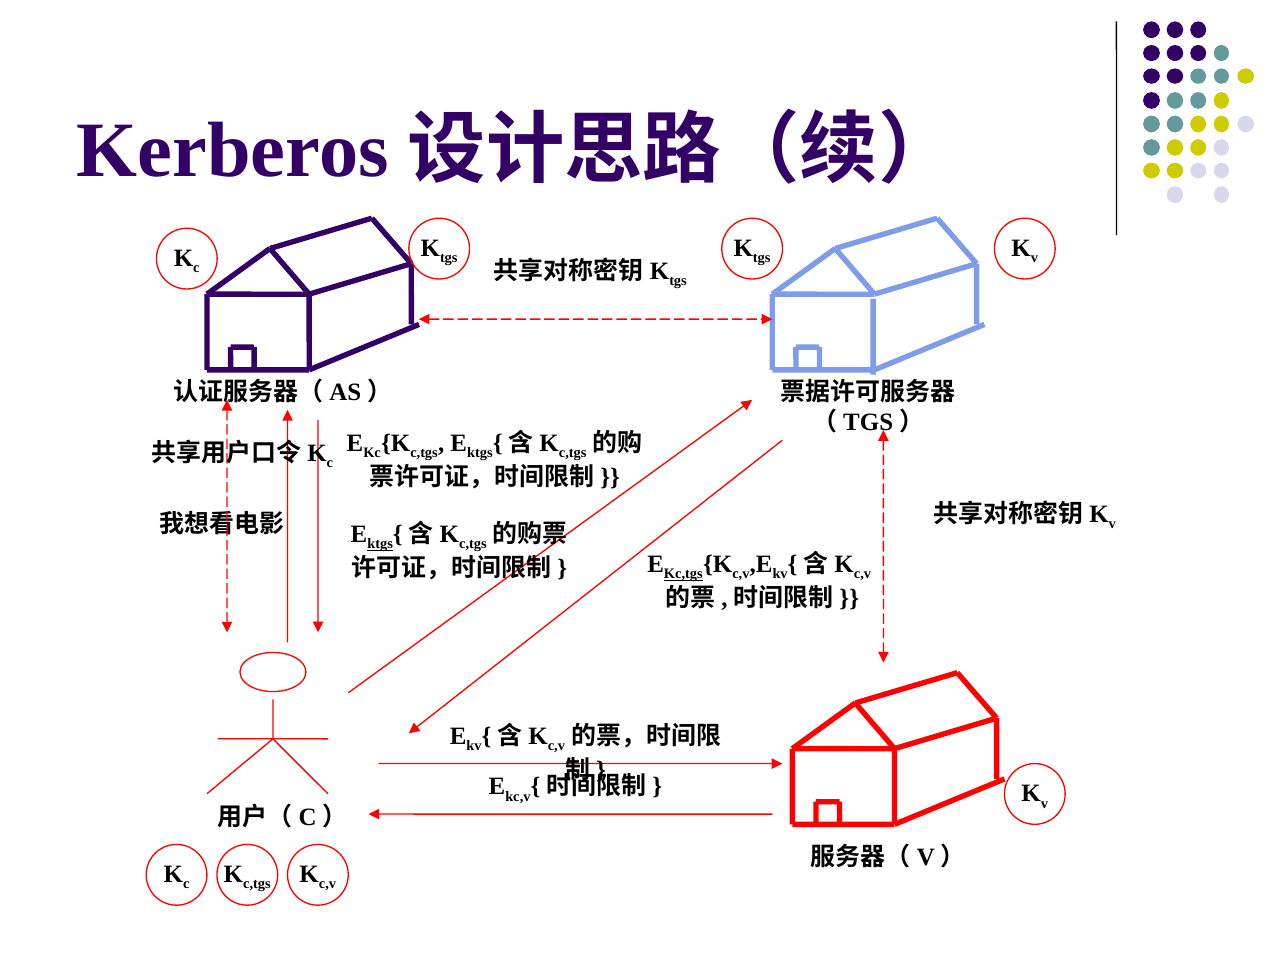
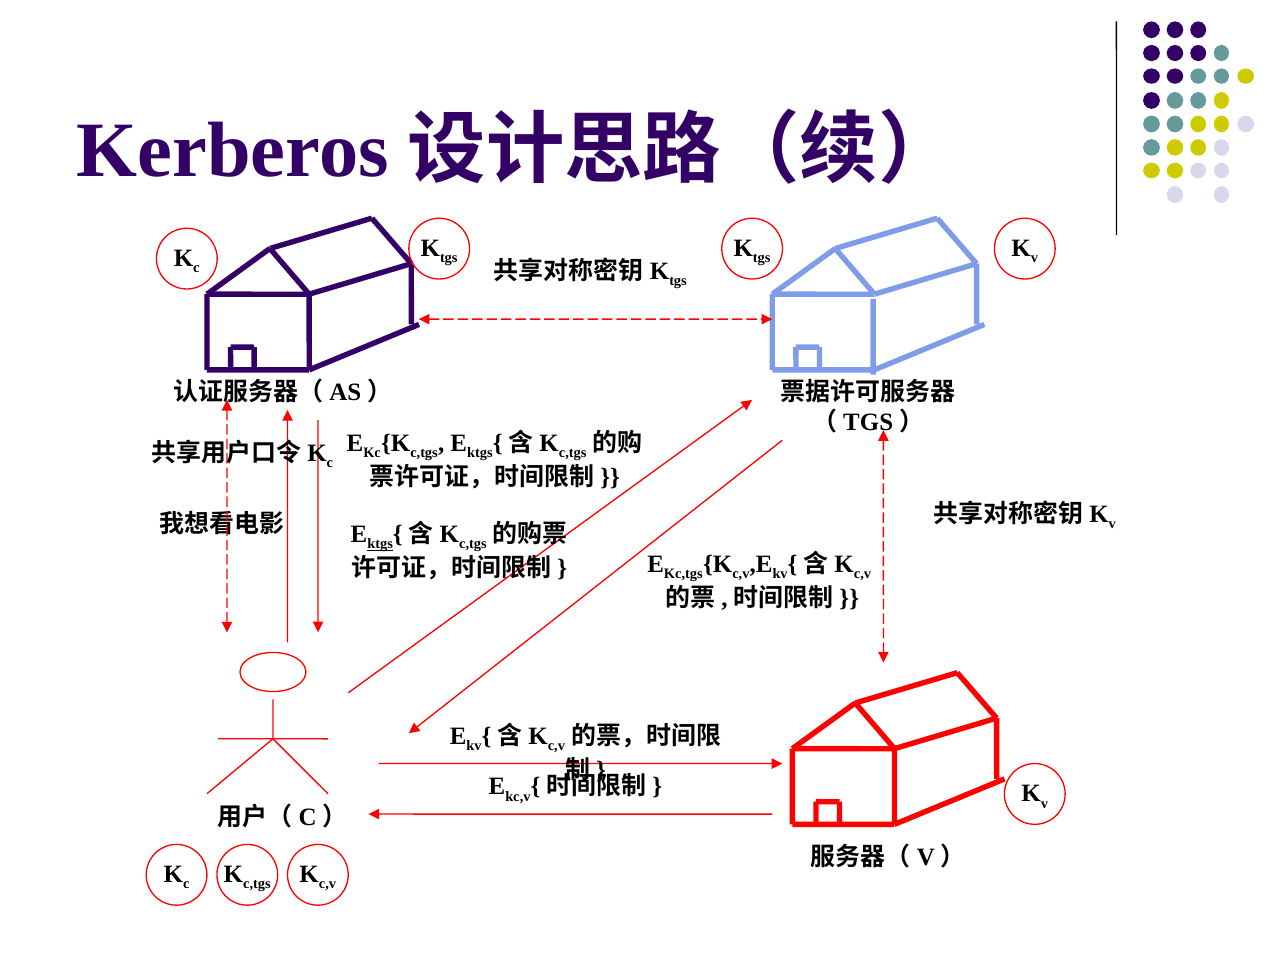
Kc,tgs underline: present -> none
